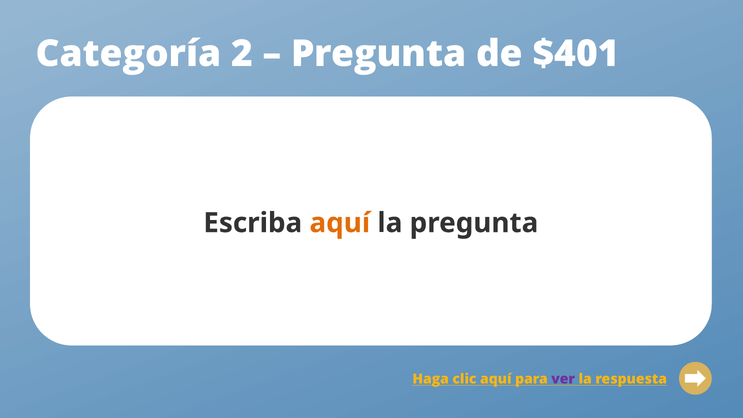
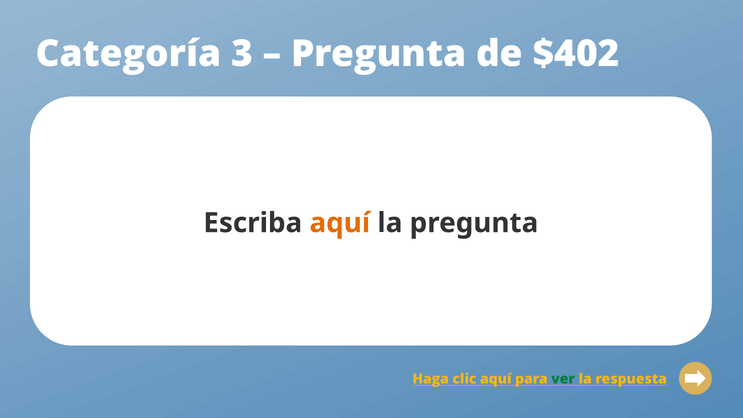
2: 2 -> 3
$401: $401 -> $402
ver colour: purple -> green
